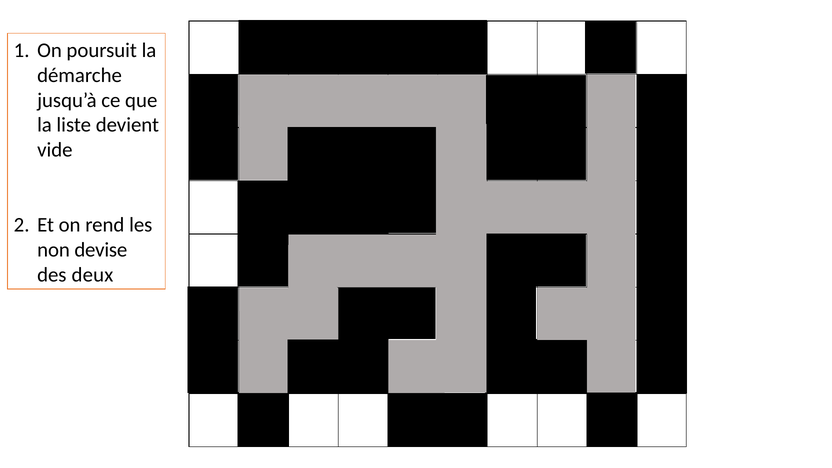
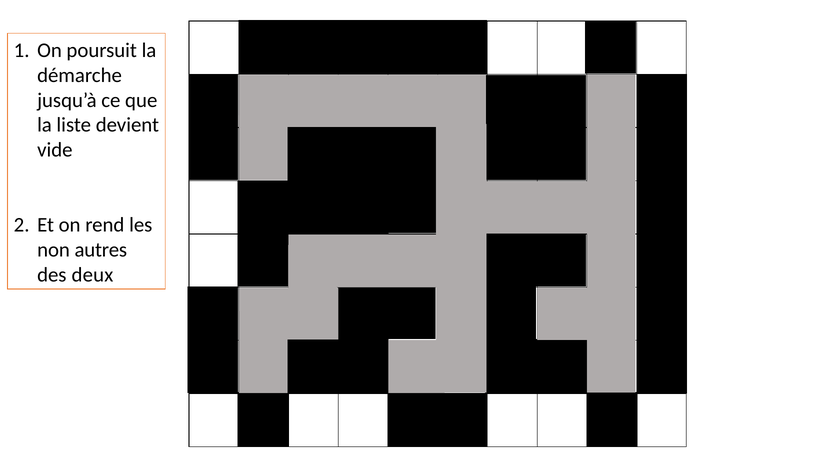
devise: devise -> autres
